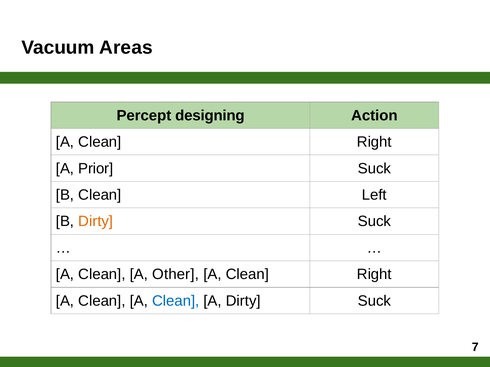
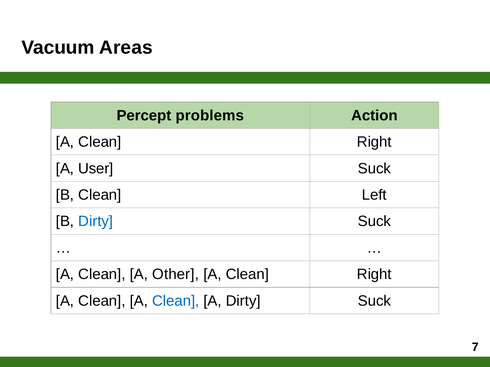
designing: designing -> problems
Prior: Prior -> User
Dirty at (96, 222) colour: orange -> blue
